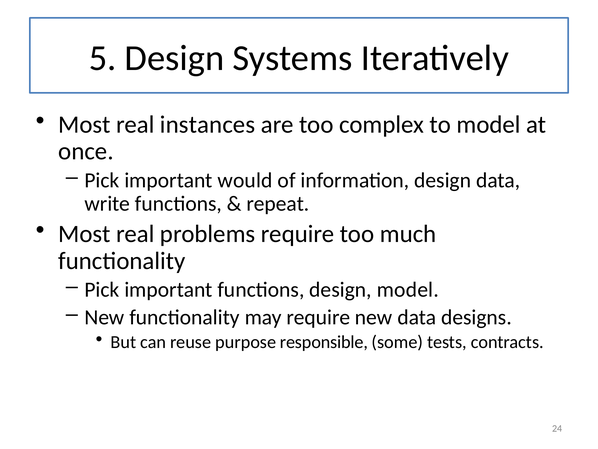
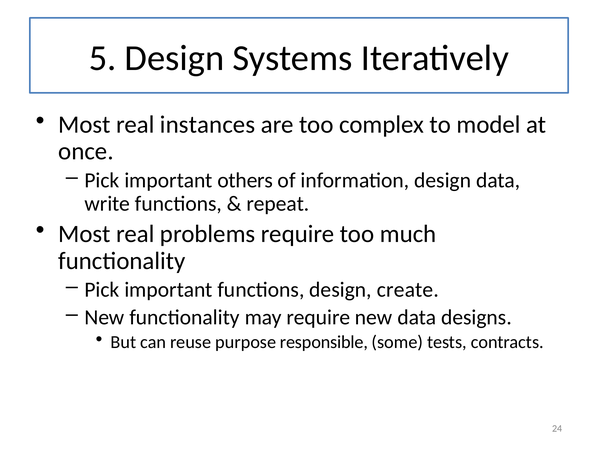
would: would -> others
design model: model -> create
